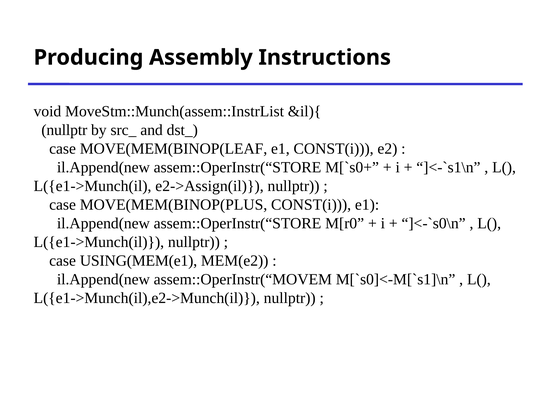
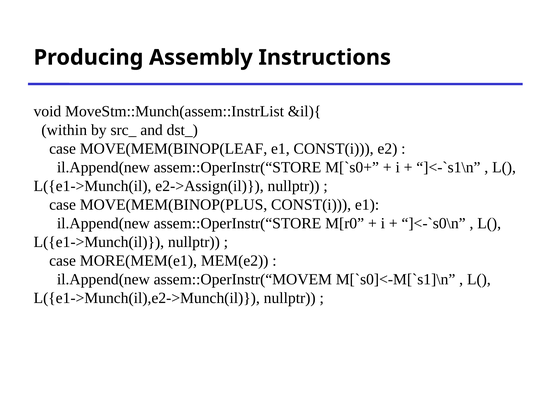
nullptr at (64, 130): nullptr -> within
USING(MEM(e1: USING(MEM(e1 -> MORE(MEM(e1
